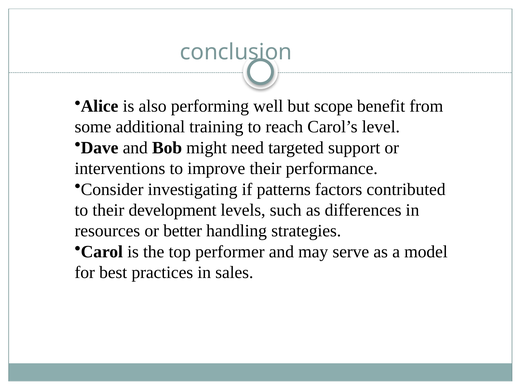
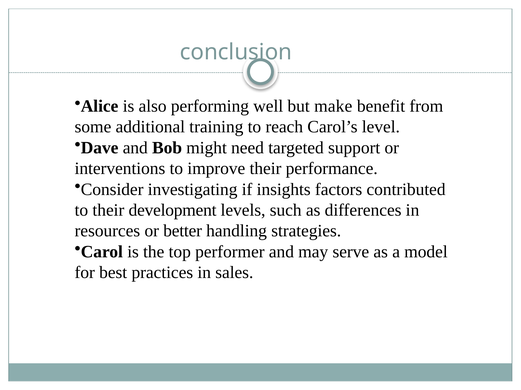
scope: scope -> make
patterns: patterns -> insights
